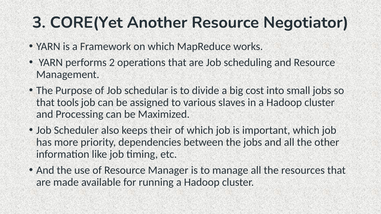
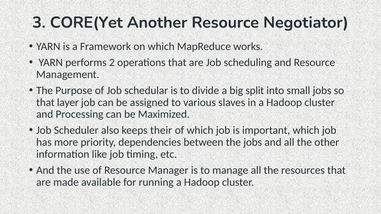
cost: cost -> split
tools: tools -> layer
